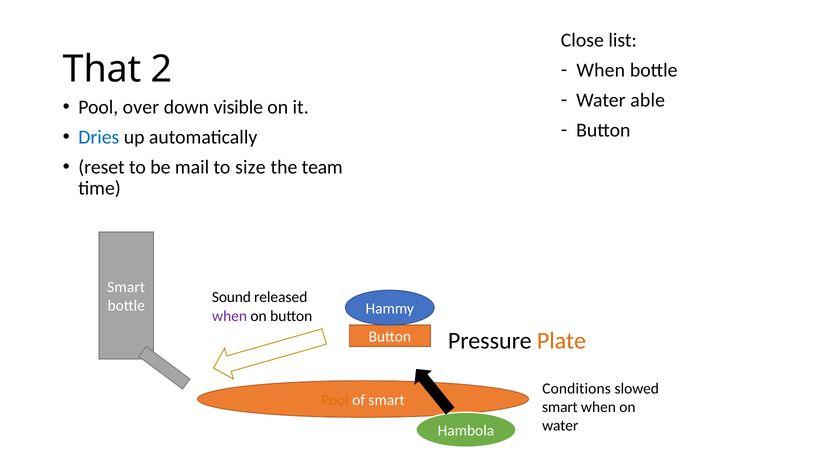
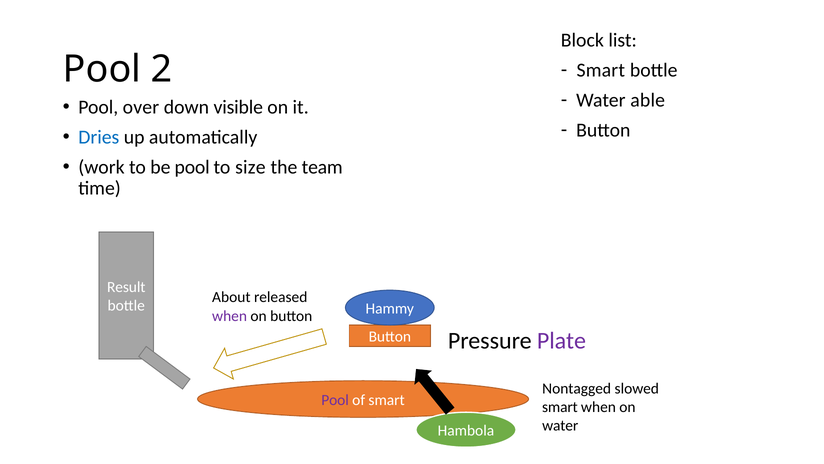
Close: Close -> Block
That at (102, 69): That -> Pool
When at (601, 70): When -> Smart
reset: reset -> work
be mail: mail -> pool
Smart at (126, 287): Smart -> Result
Sound: Sound -> About
Plate colour: orange -> purple
Conditions: Conditions -> Nontagged
Pool at (335, 400) colour: orange -> purple
